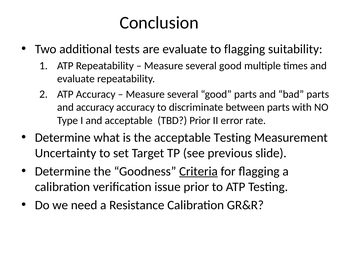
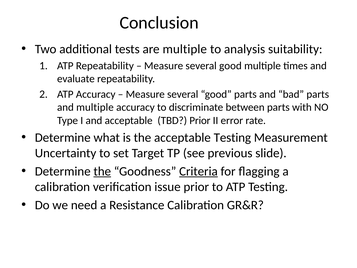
are evaluate: evaluate -> multiple
to flagging: flagging -> analysis
and accuracy: accuracy -> multiple
the at (102, 171) underline: none -> present
